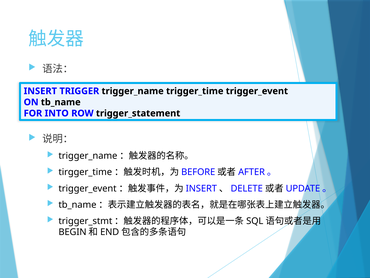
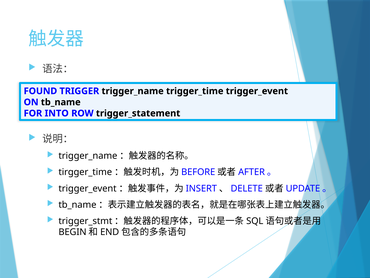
INSERT: INSERT -> FOUND
